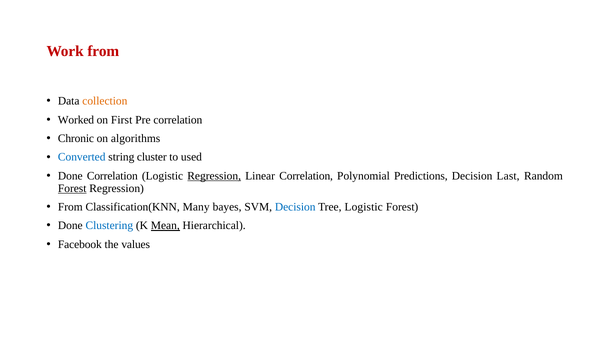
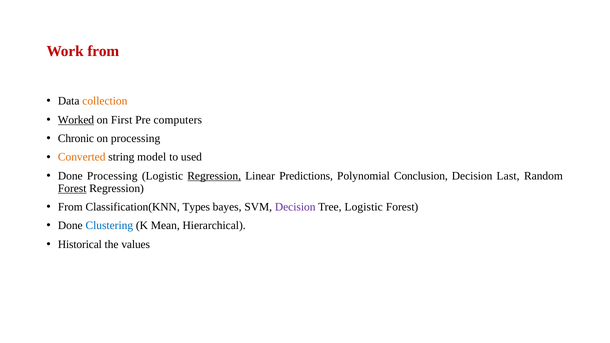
Worked underline: none -> present
Pre correlation: correlation -> computers
on algorithms: algorithms -> processing
Converted colour: blue -> orange
cluster: cluster -> model
Done Correlation: Correlation -> Processing
Linear Correlation: Correlation -> Predictions
Predictions: Predictions -> Conclusion
Many: Many -> Types
Decision at (295, 207) colour: blue -> purple
Mean underline: present -> none
Facebook: Facebook -> Historical
